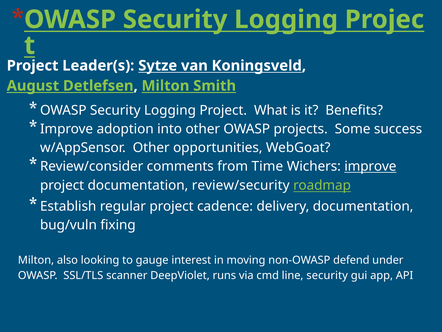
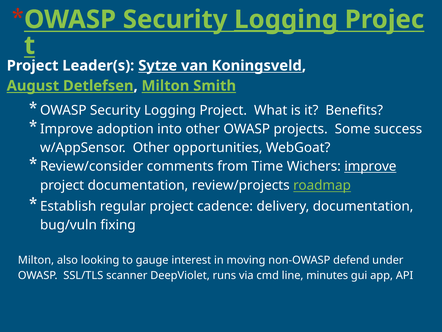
Logging at (286, 19) underline: none -> present
review/security: review/security -> review/projects
line security: security -> minutes
